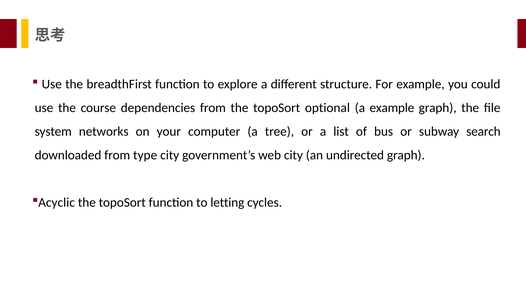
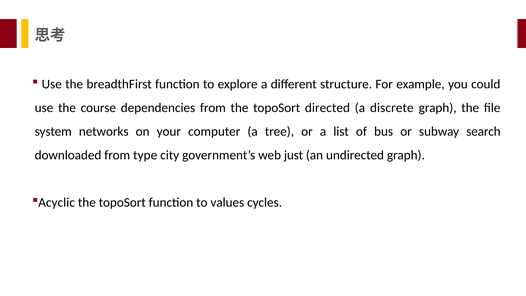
optional: optional -> directed
a example: example -> discrete
web city: city -> just
letting: letting -> values
